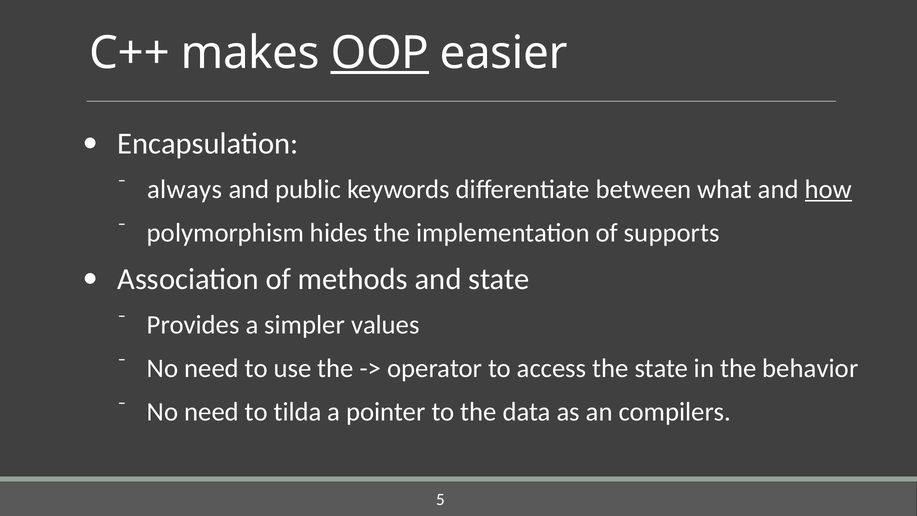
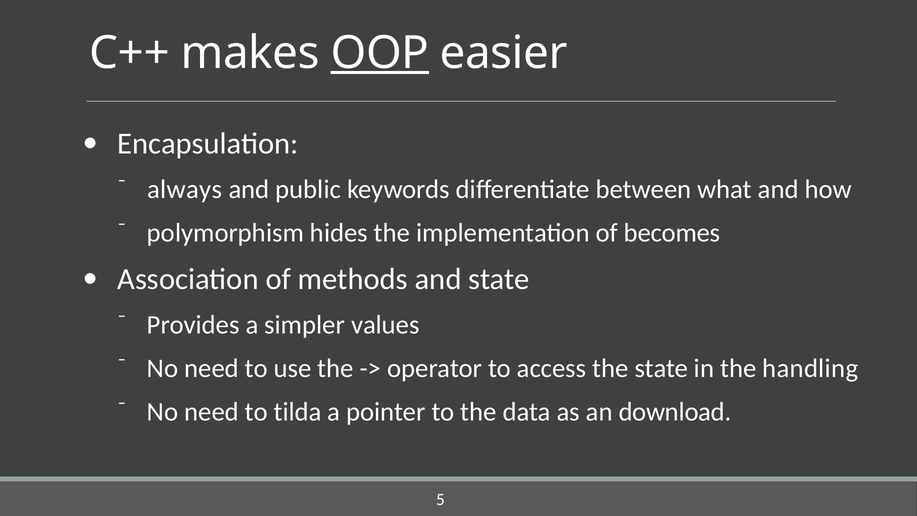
how underline: present -> none
supports: supports -> becomes
behavior: behavior -> handling
compilers: compilers -> download
